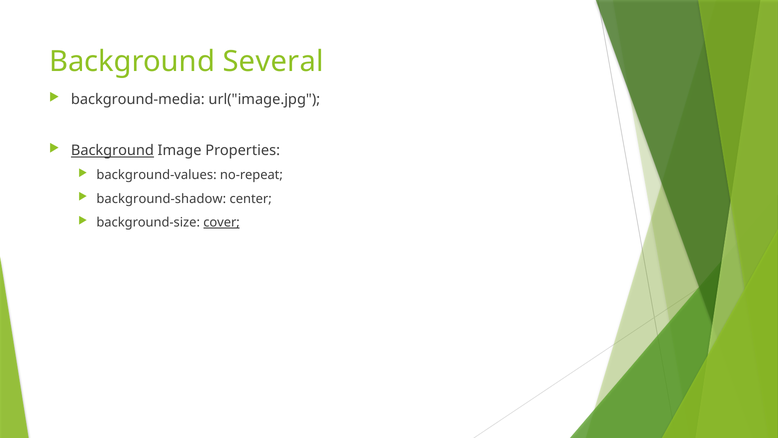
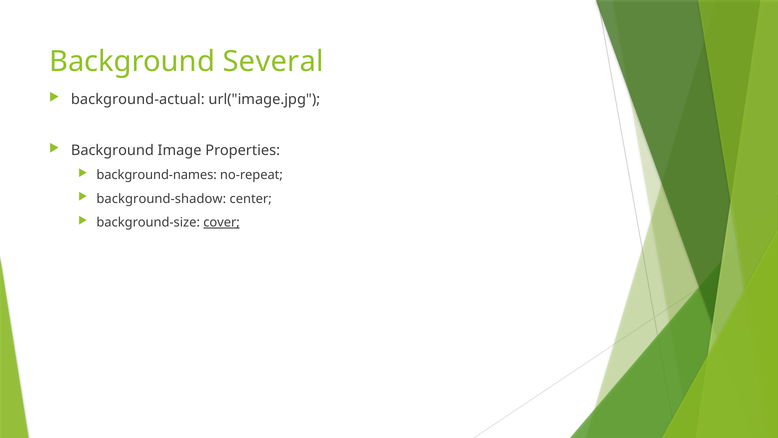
background-media: background-media -> background-actual
Background at (112, 150) underline: present -> none
background-values: background-values -> background-names
